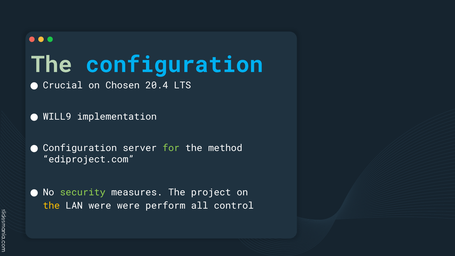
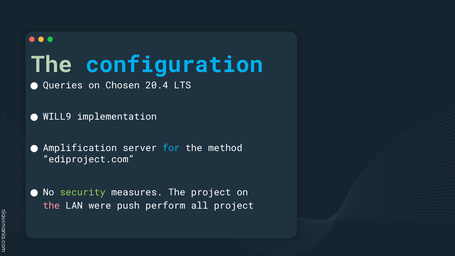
Crucial: Crucial -> Queries
Configuration at (80, 148): Configuration -> Amplification
for colour: light green -> light blue
the at (51, 206) colour: yellow -> pink
were were: were -> push
all control: control -> project
